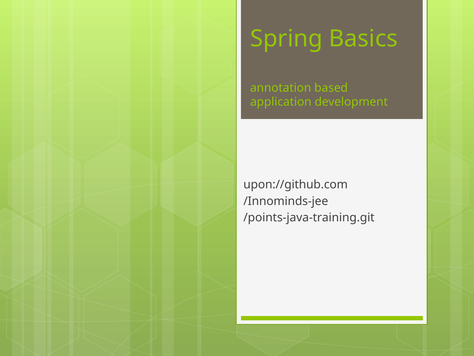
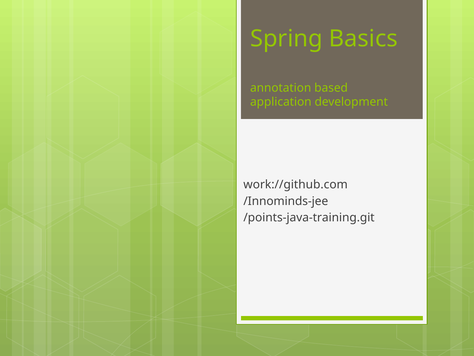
upon://github.com: upon://github.com -> work://github.com
